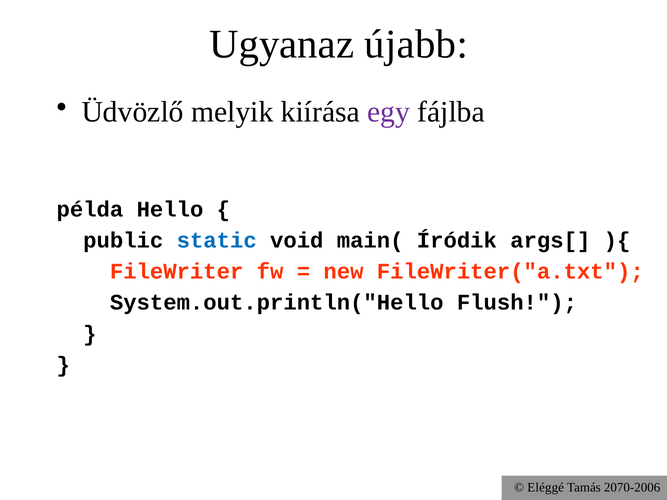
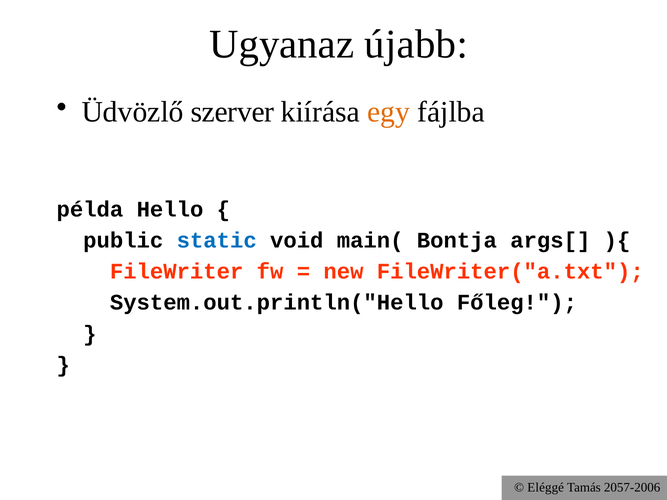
melyik: melyik -> szerver
egy colour: purple -> orange
Íródik: Íródik -> Bontja
Flush: Flush -> Főleg
2070-2006: 2070-2006 -> 2057-2006
